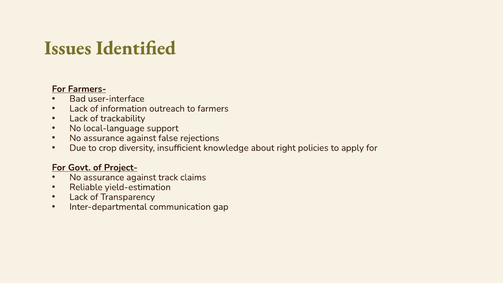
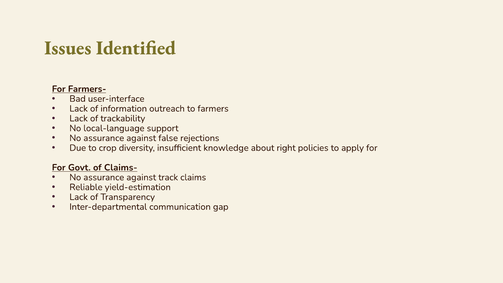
Project-: Project- -> Claims-
